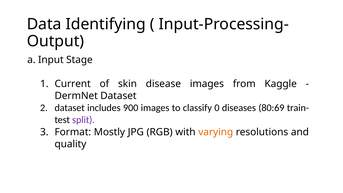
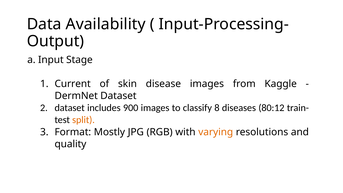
Identifying: Identifying -> Availability
0: 0 -> 8
80:69: 80:69 -> 80:12
split colour: purple -> orange
